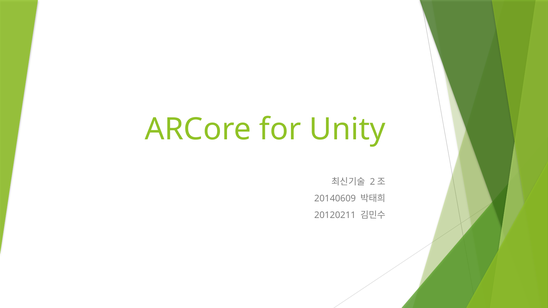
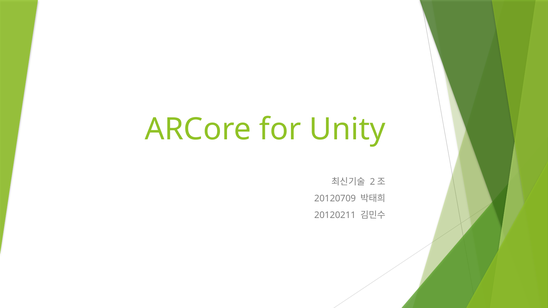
20140609: 20140609 -> 20120709
